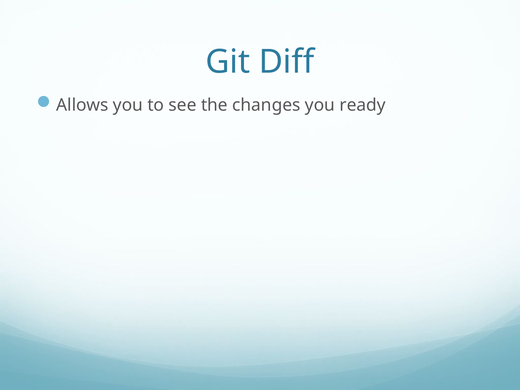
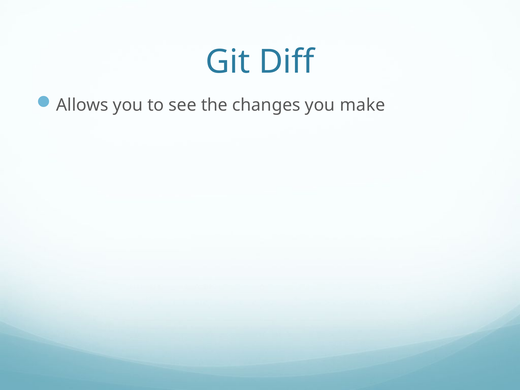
ready: ready -> make
